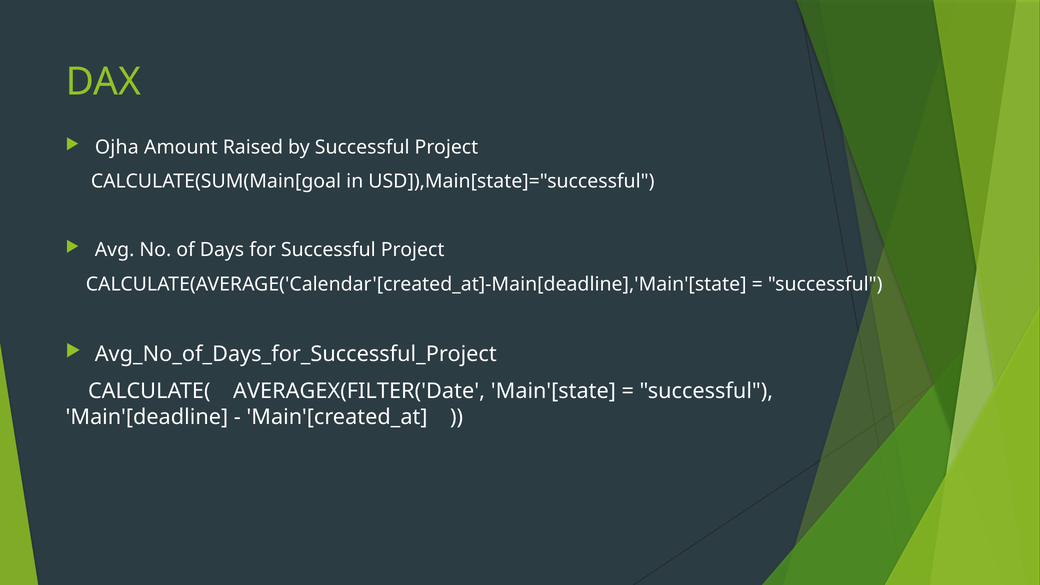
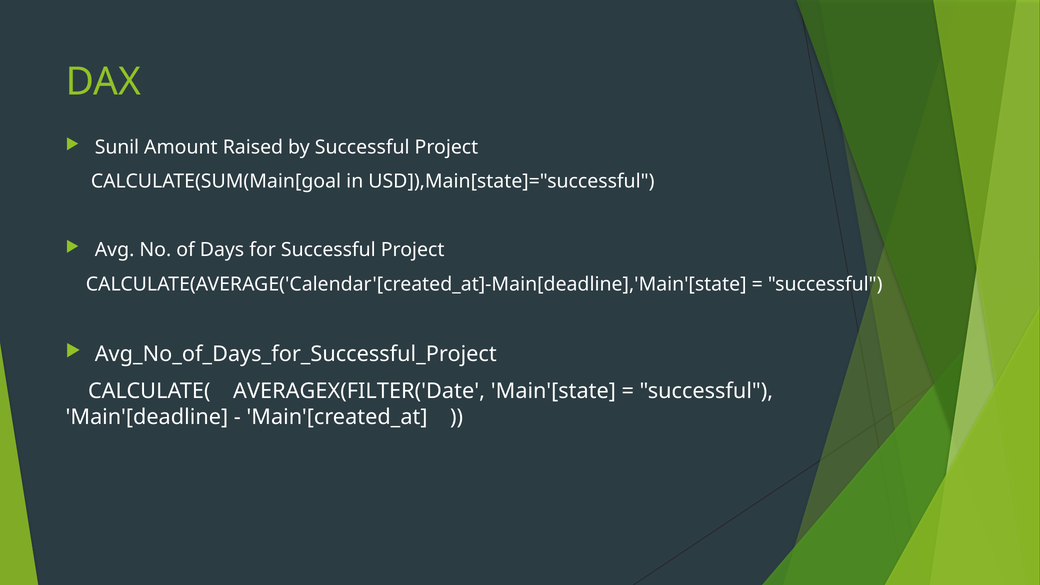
Ojha: Ojha -> Sunil
